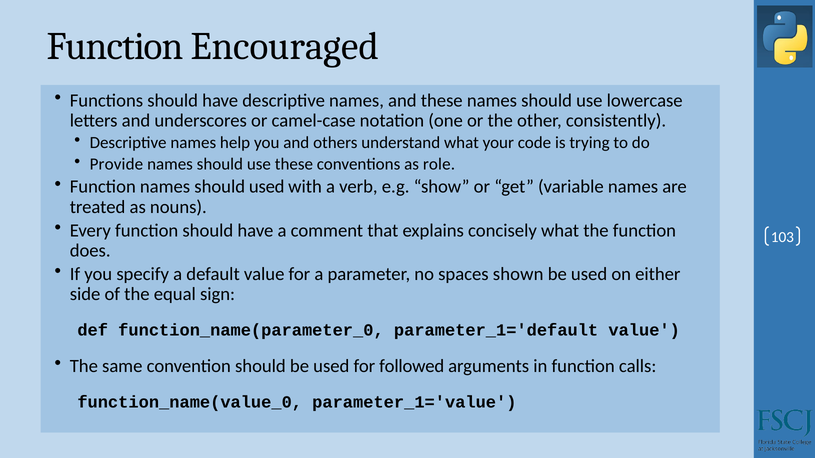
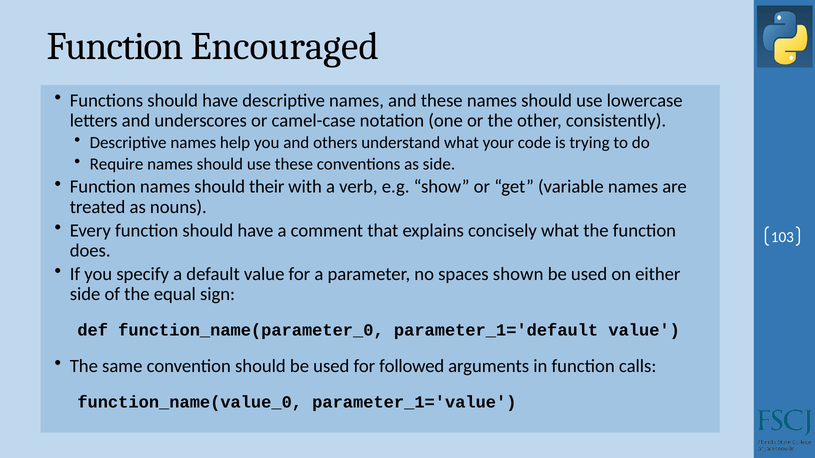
Provide: Provide -> Require
as role: role -> side
should used: used -> their
